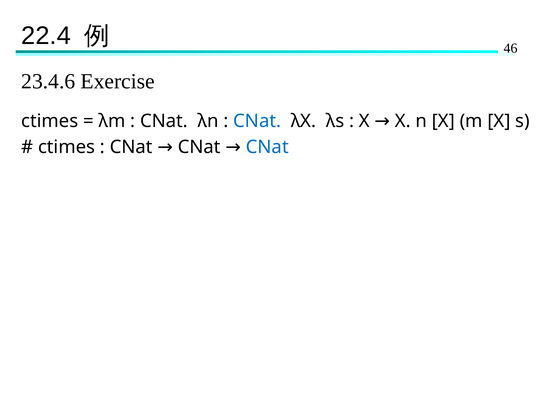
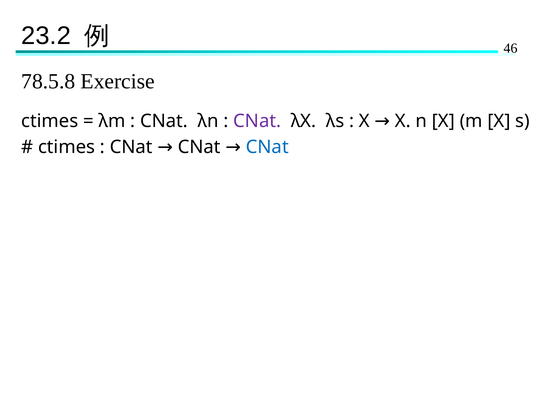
22.4: 22.4 -> 23.2
23.4.6: 23.4.6 -> 78.5.8
CNat at (257, 121) colour: blue -> purple
